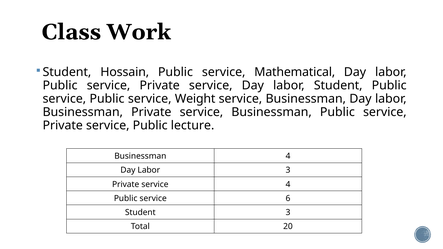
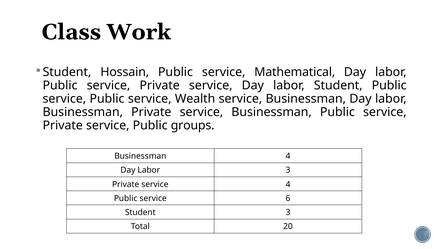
Weight: Weight -> Wealth
lecture: lecture -> groups
